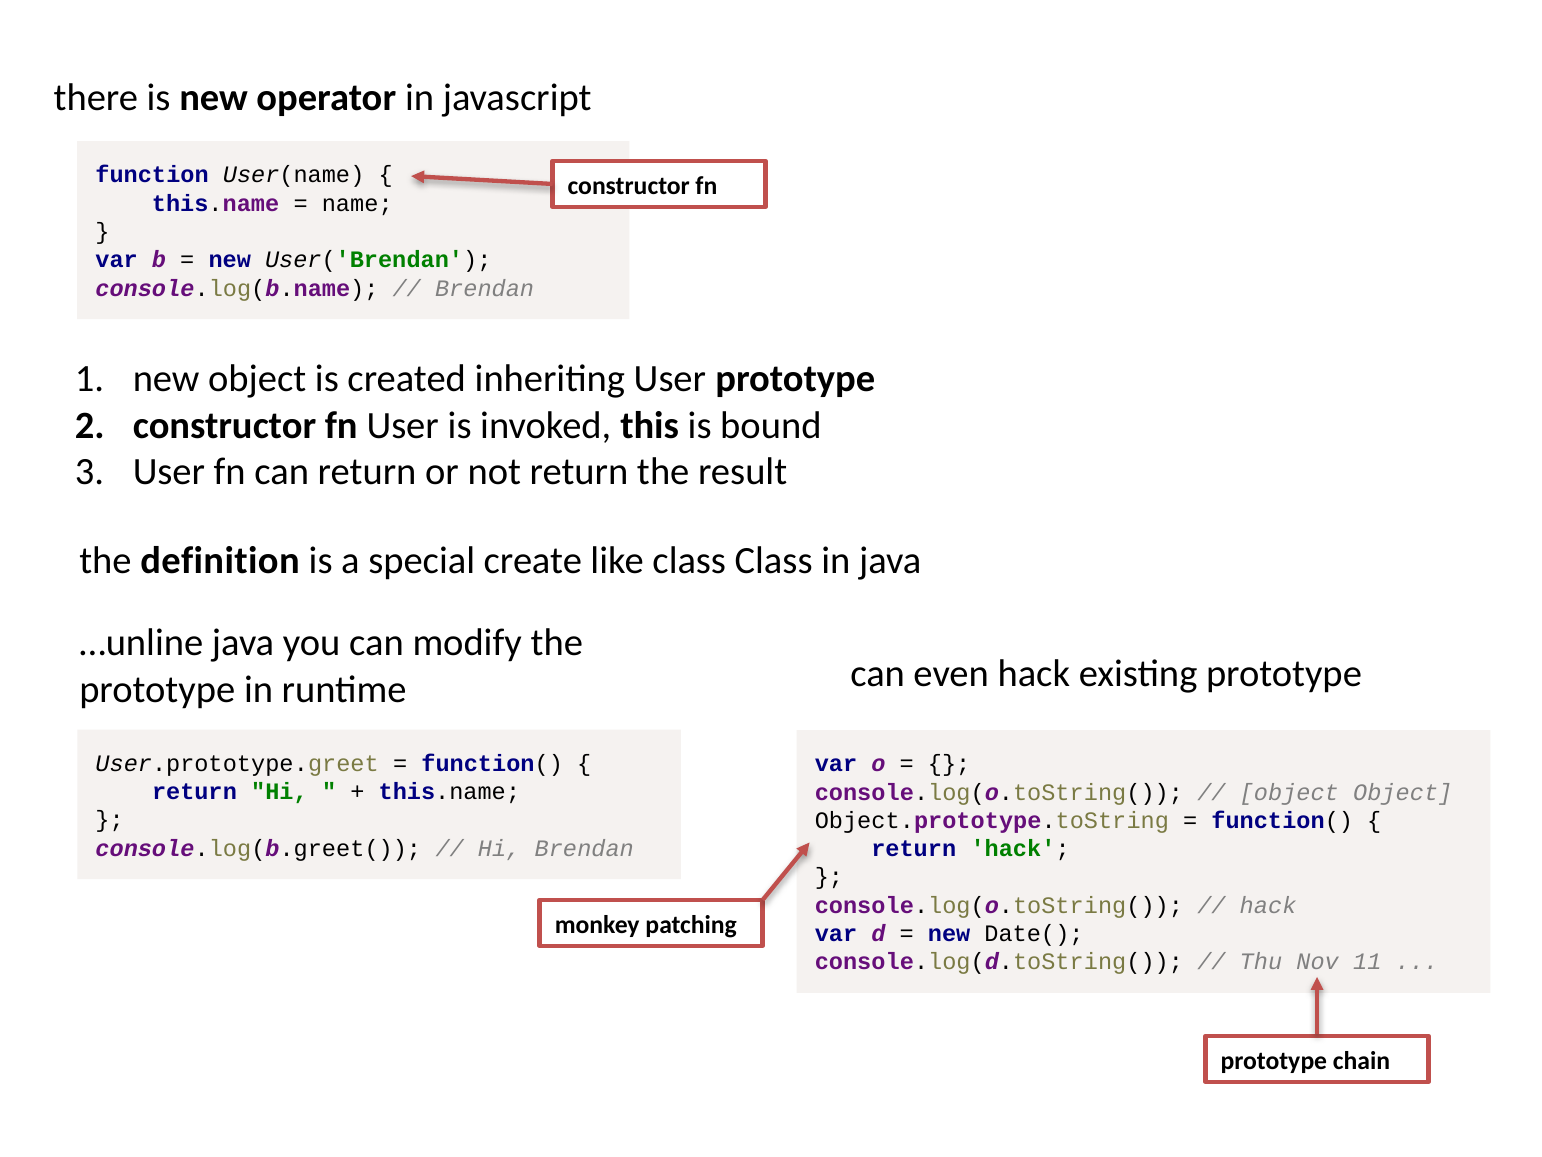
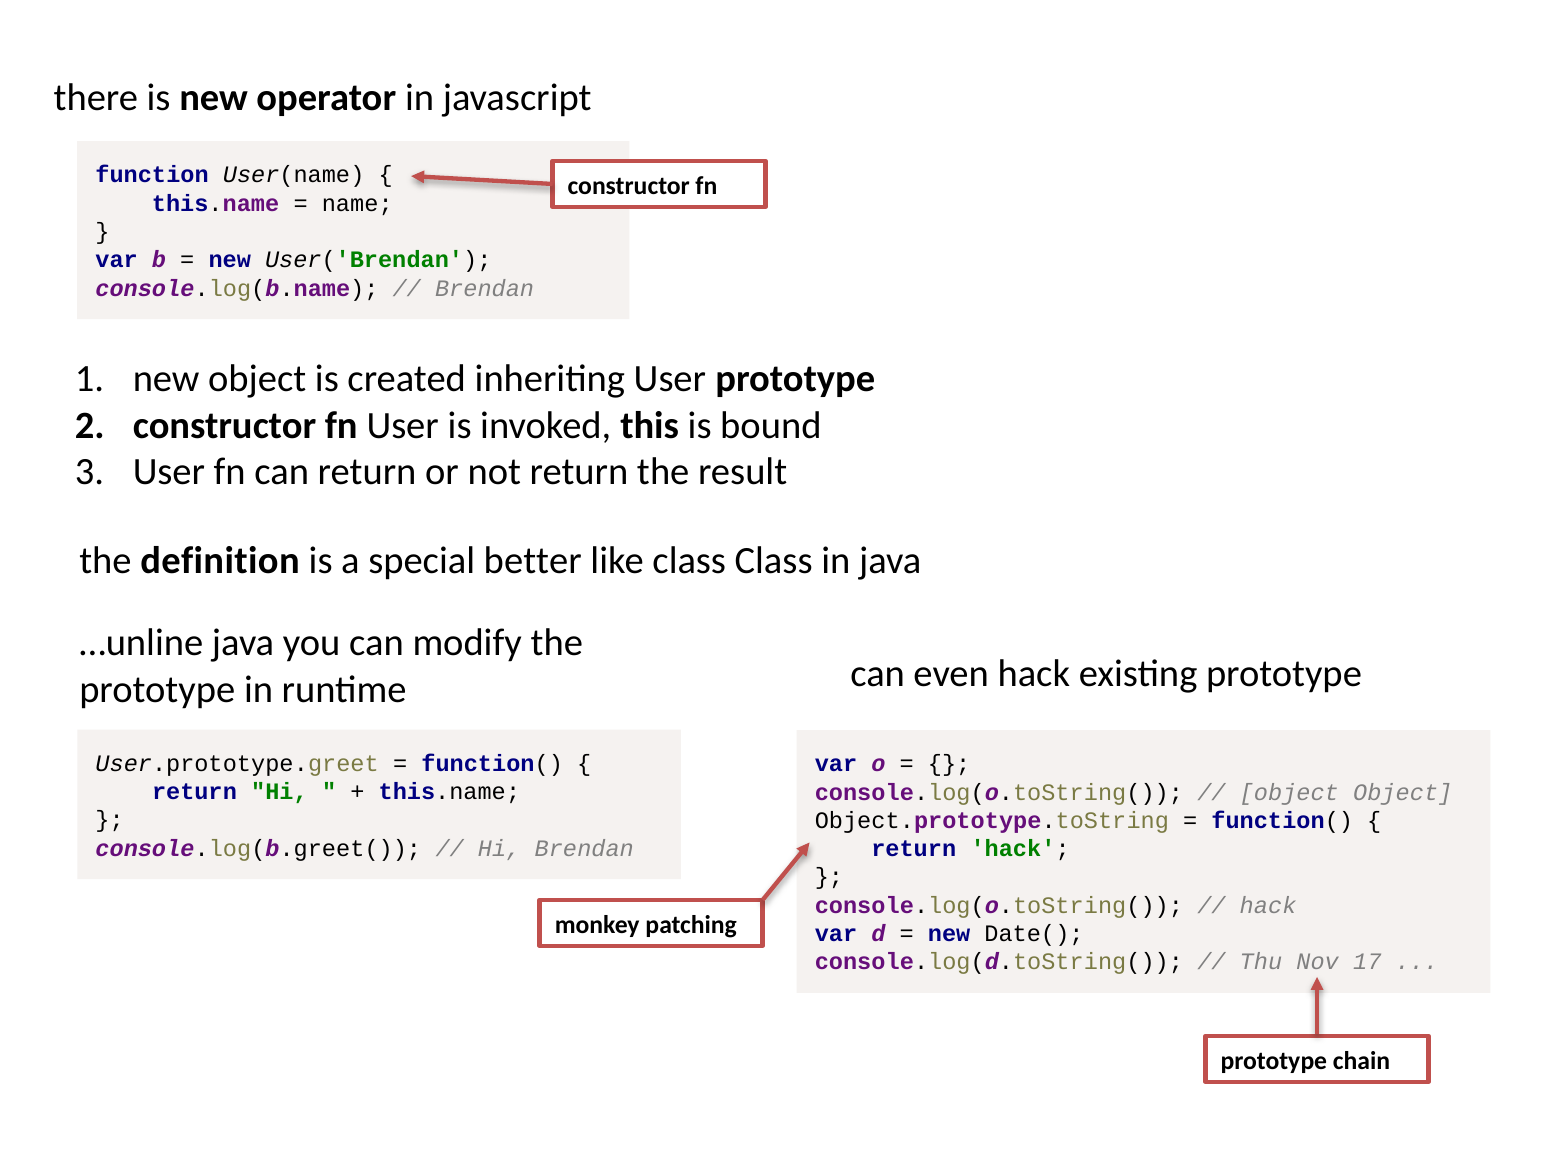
create: create -> better
11: 11 -> 17
